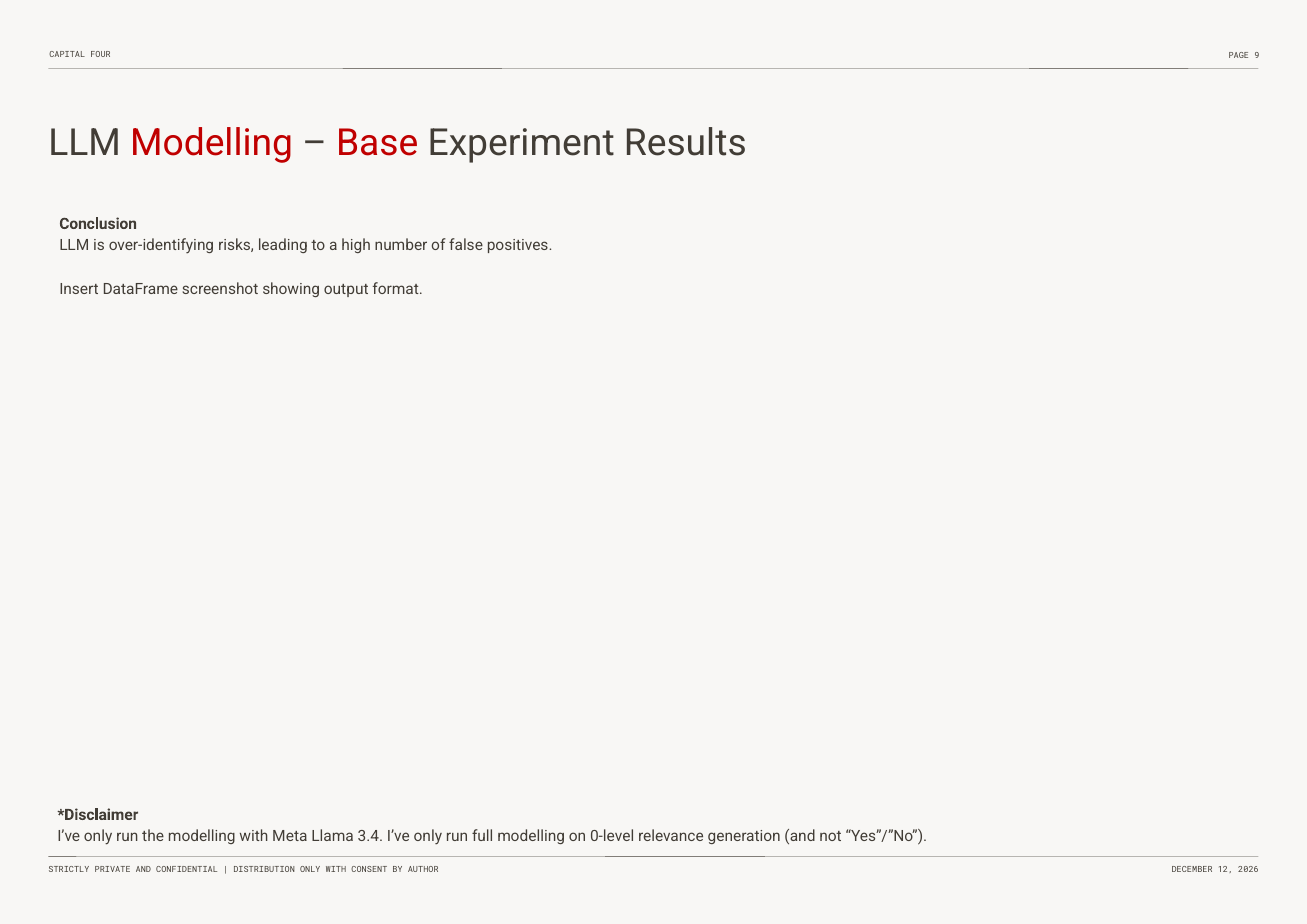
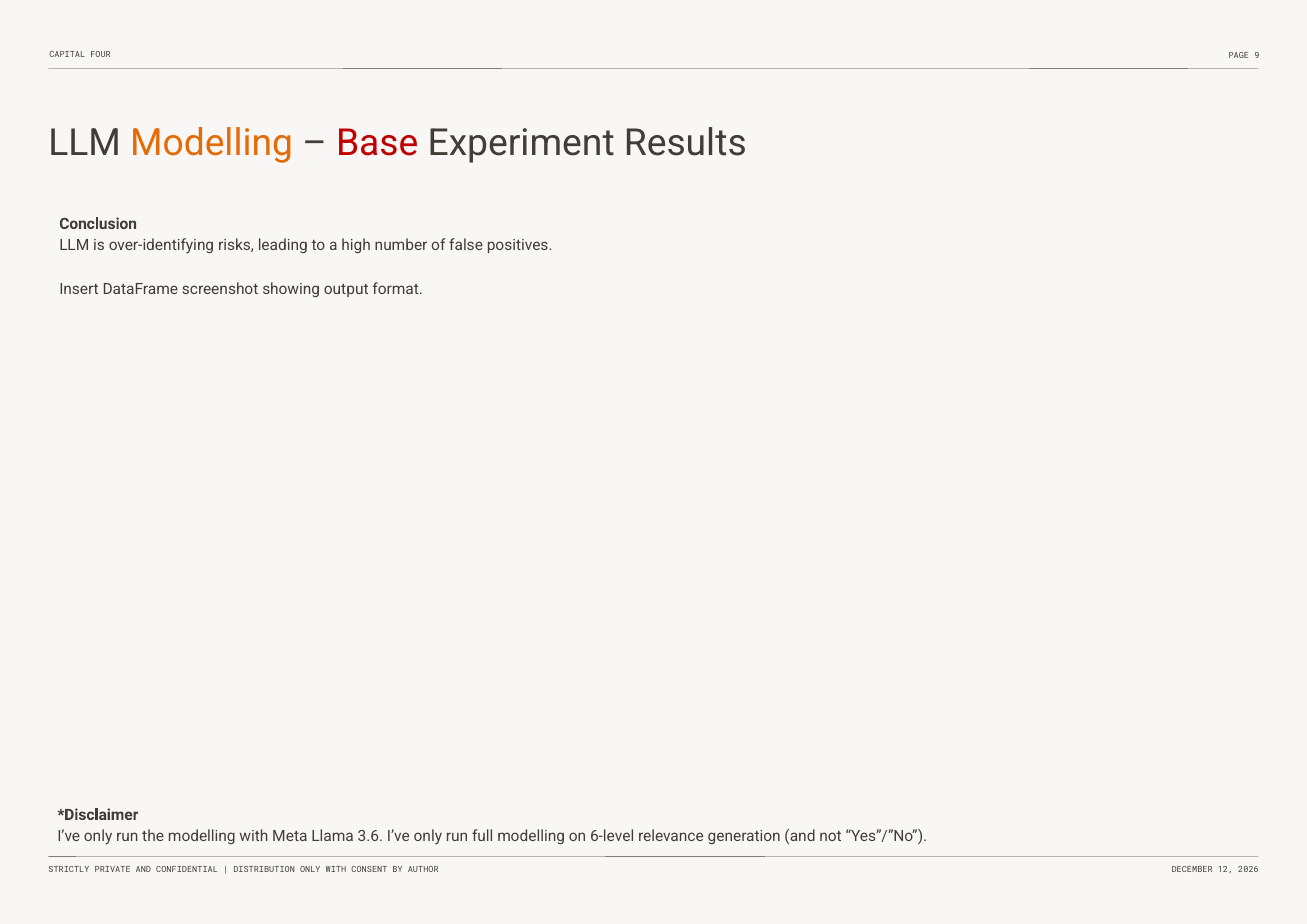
Modelling at (212, 144) colour: red -> orange
3.4: 3.4 -> 3.6
0-level: 0-level -> 6-level
